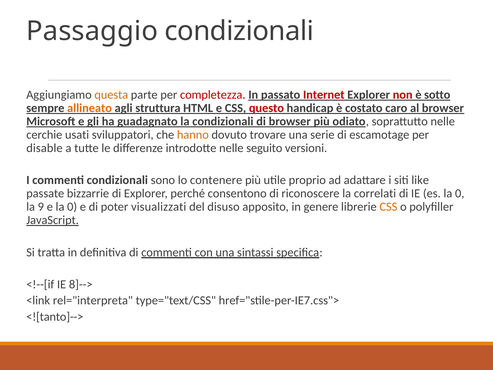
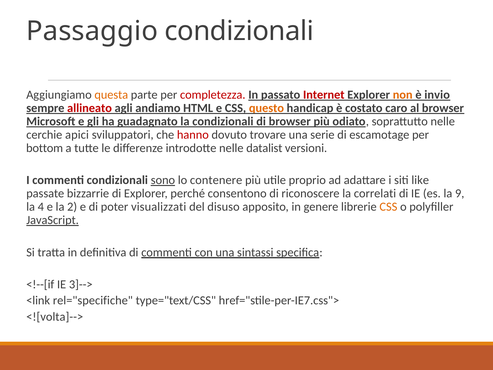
non colour: red -> orange
sotto: sotto -> invio
allineato colour: orange -> red
struttura: struttura -> andiamo
questo colour: red -> orange
usati: usati -> apici
hanno colour: orange -> red
disable: disable -> bottom
seguito: seguito -> datalist
sono underline: none -> present
es la 0: 0 -> 9
9: 9 -> 4
e la 0: 0 -> 2
8]-->: 8]--> -> 3]-->
rel="interpreta: rel="interpreta -> rel="specifiche
<![tanto]-->: <![tanto]--> -> <![volta]-->
